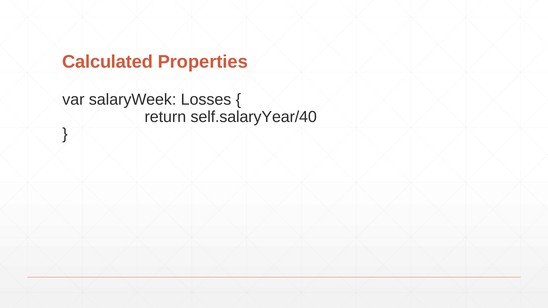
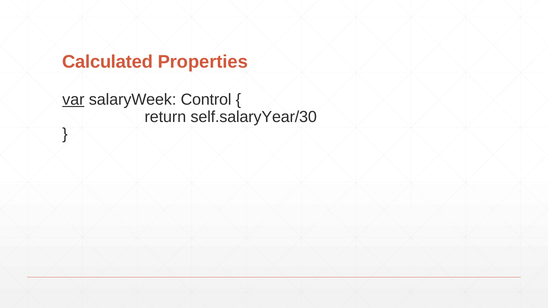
var underline: none -> present
Losses: Losses -> Control
self.salaryYear/40: self.salaryYear/40 -> self.salaryYear/30
